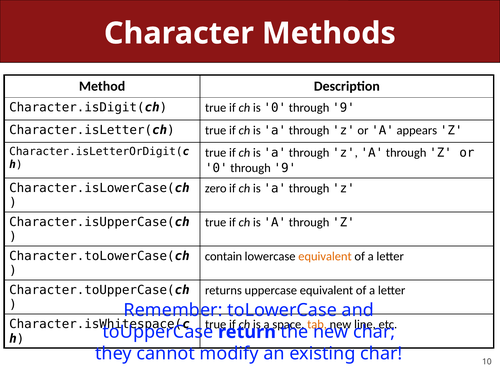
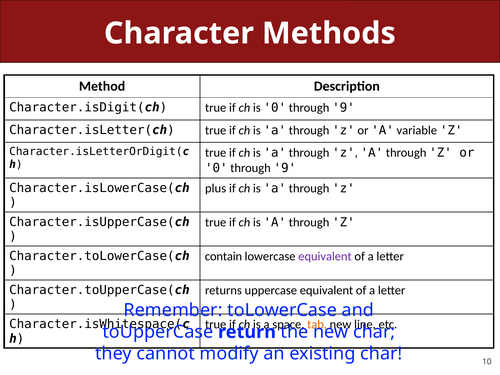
appears: appears -> variable
zero: zero -> plus
equivalent at (325, 256) colour: orange -> purple
